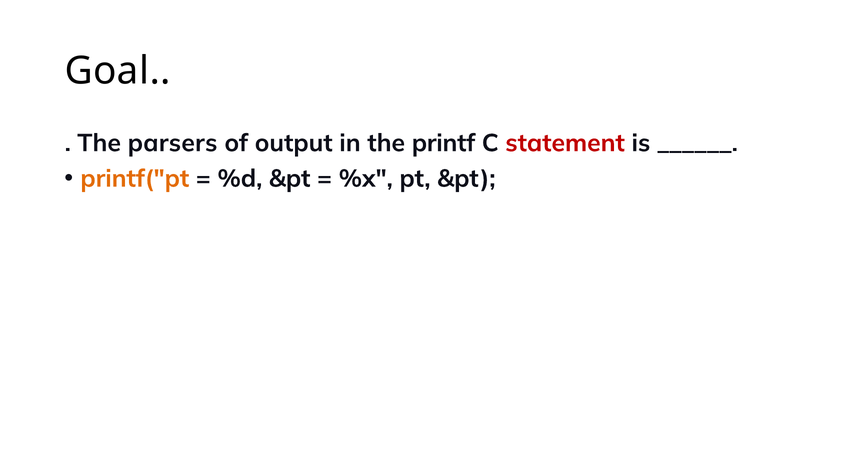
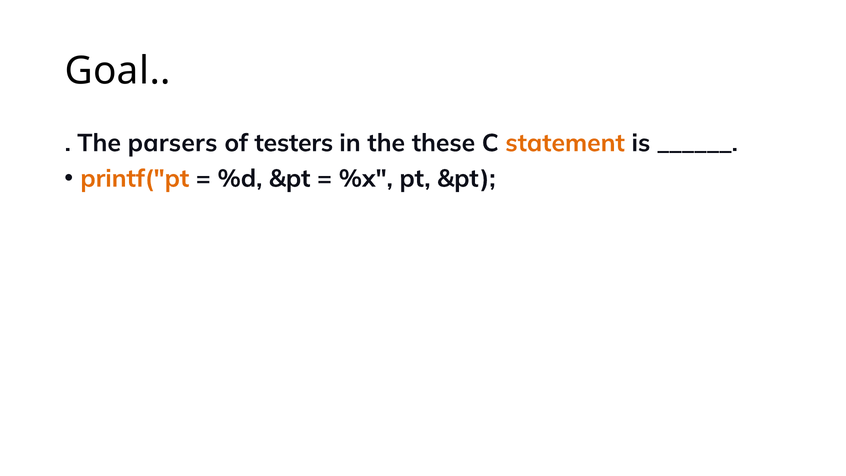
output: output -> testers
printf: printf -> these
statement colour: red -> orange
